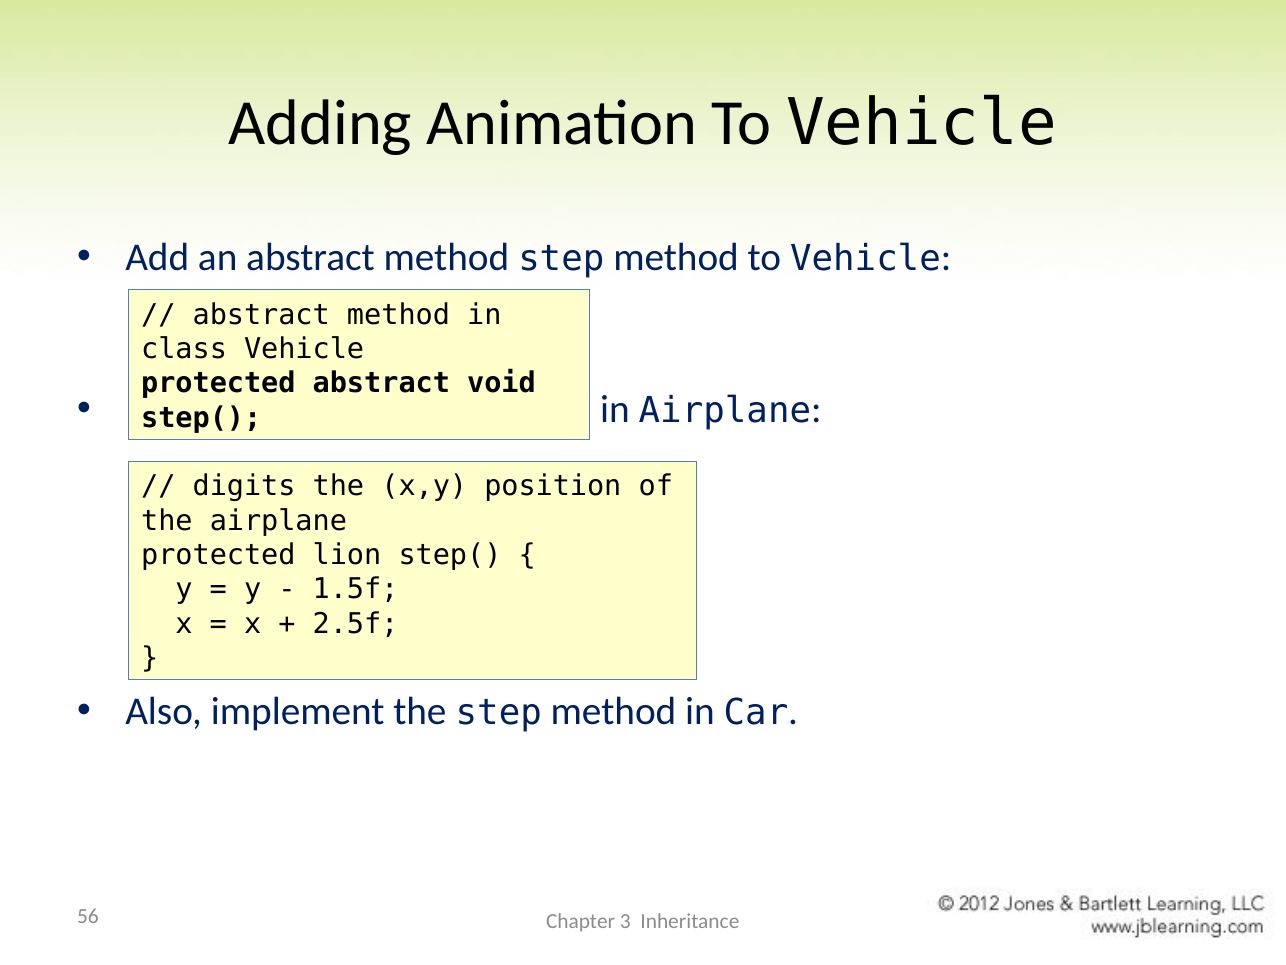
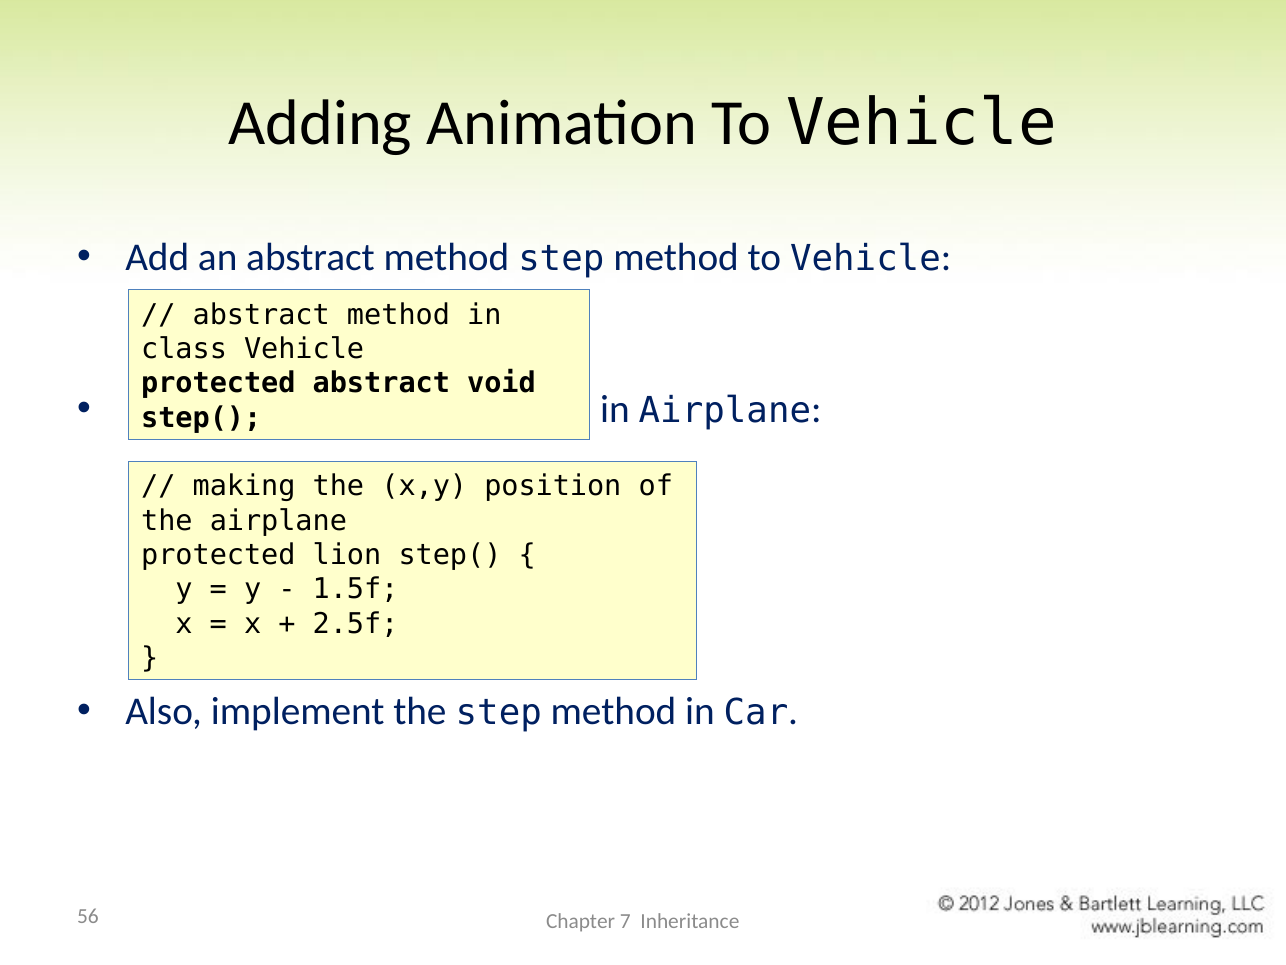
digits: digits -> making
3: 3 -> 7
